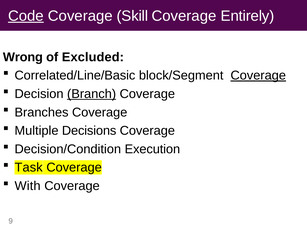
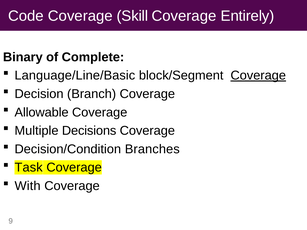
Code underline: present -> none
Wrong: Wrong -> Binary
Excluded: Excluded -> Complete
Correlated/Line/Basic: Correlated/Line/Basic -> Language/Line/Basic
Branch underline: present -> none
Branches: Branches -> Allowable
Execution: Execution -> Branches
